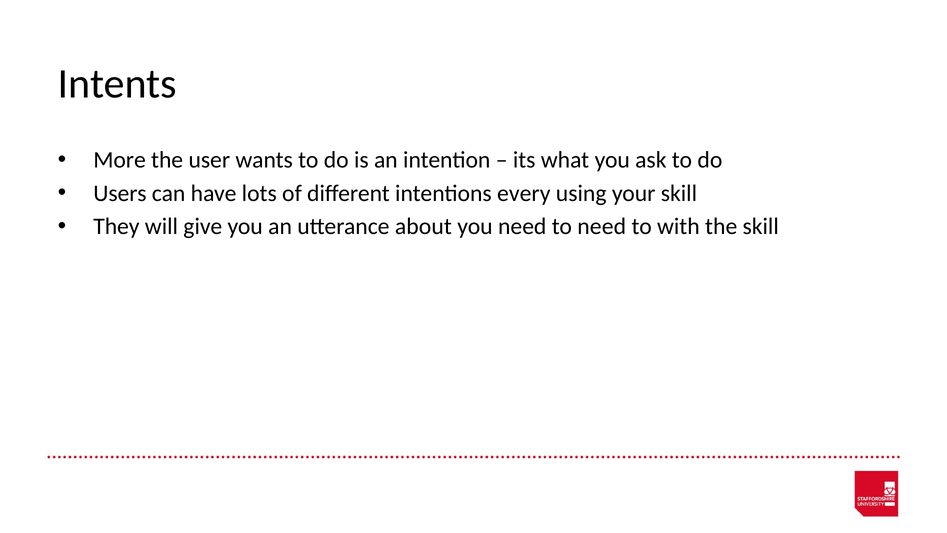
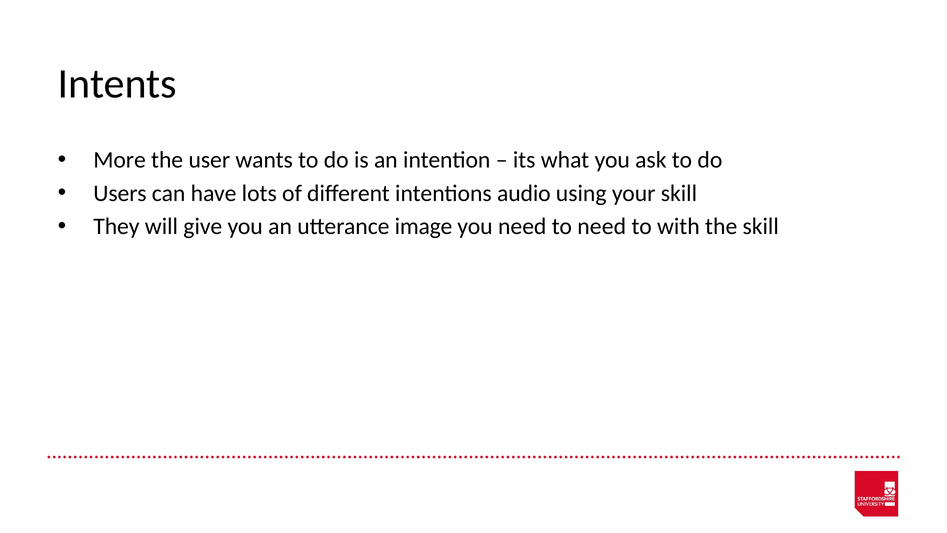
every: every -> audio
about: about -> image
